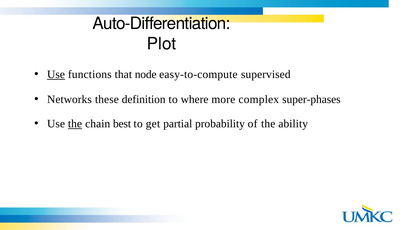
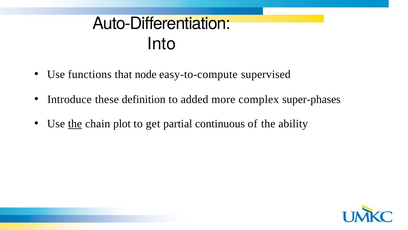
Plot: Plot -> Into
Use at (56, 74) underline: present -> none
Networks: Networks -> Introduce
where: where -> added
best: best -> plot
probability: probability -> continuous
